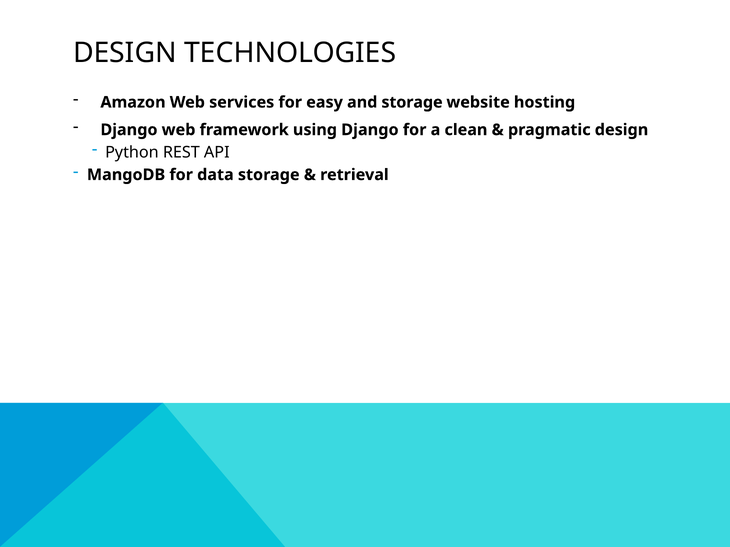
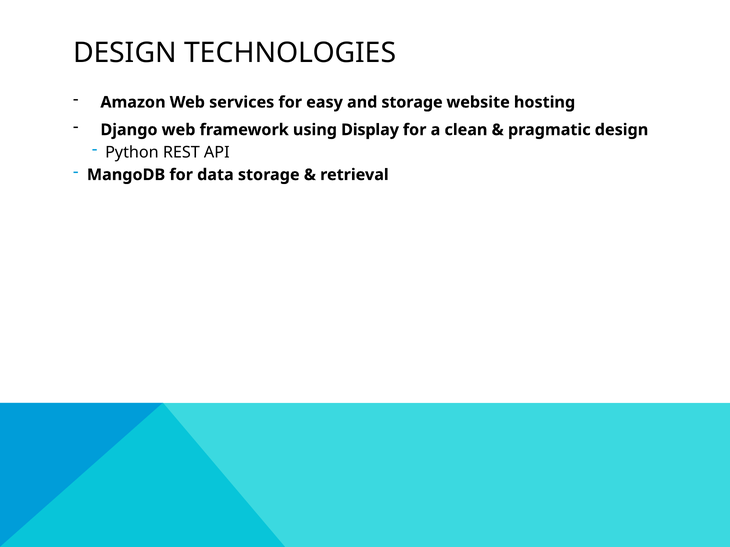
using Django: Django -> Display
